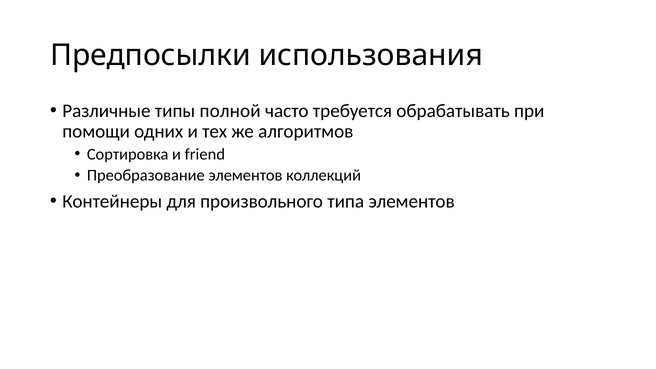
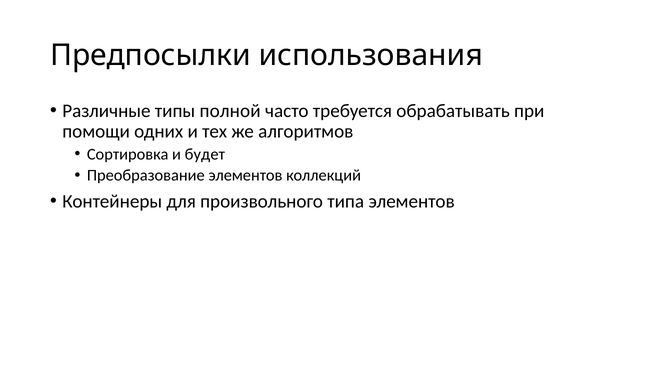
friend: friend -> будет
